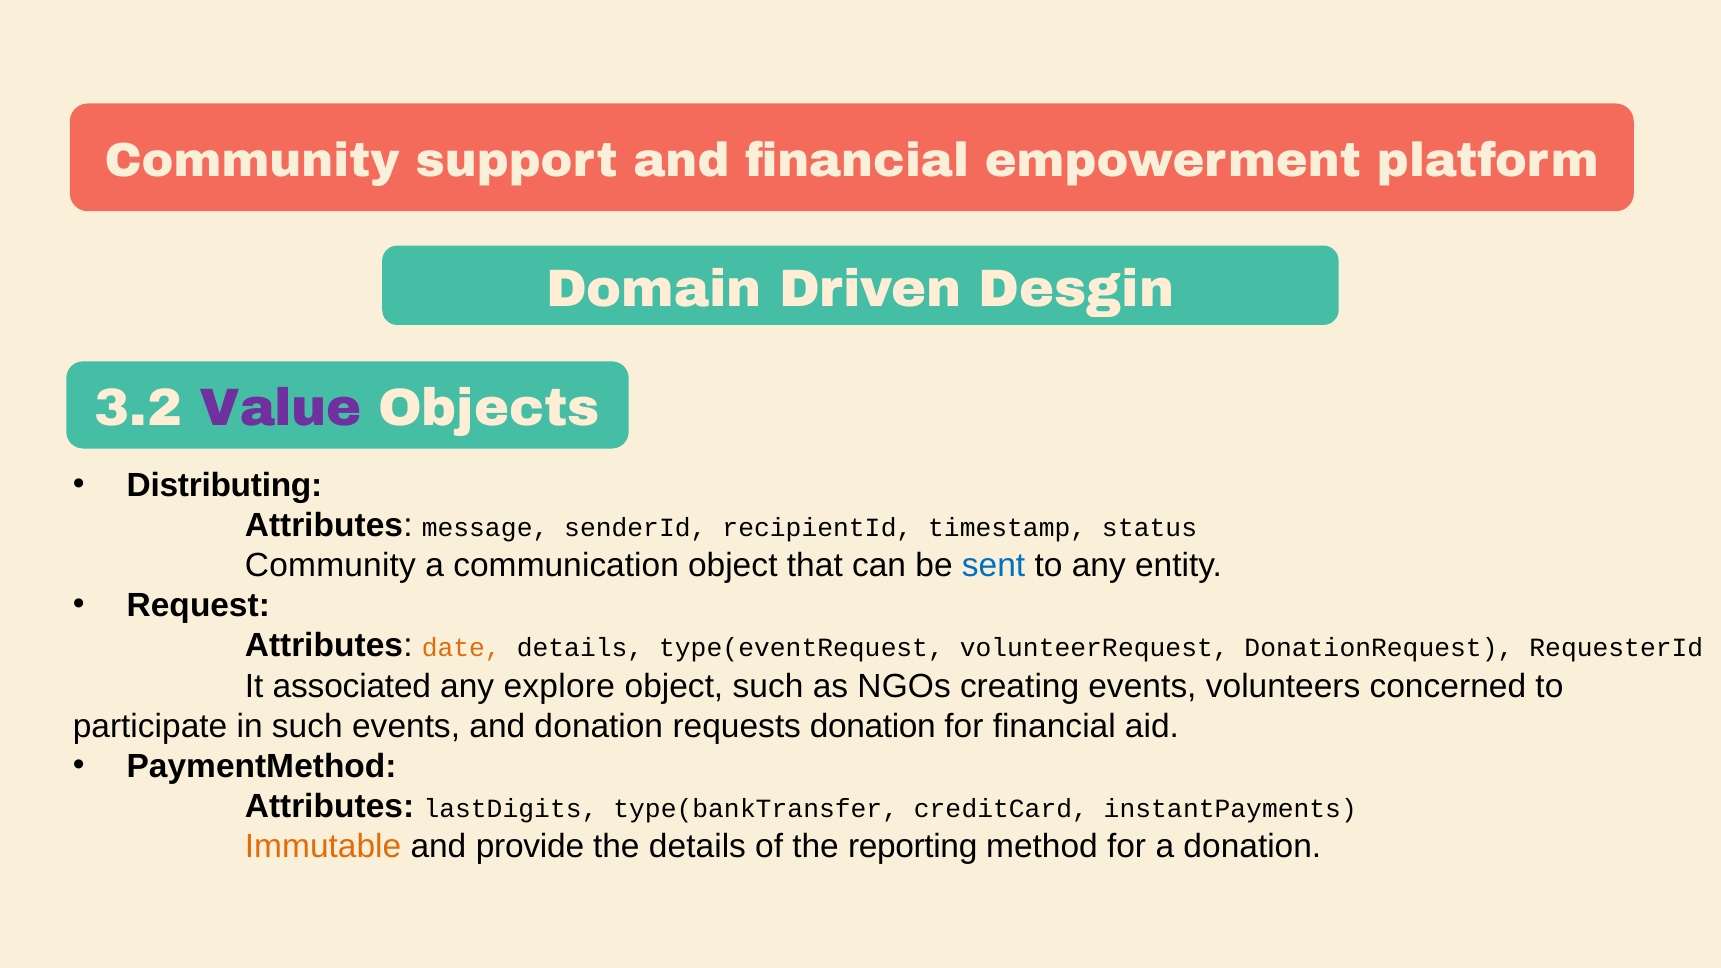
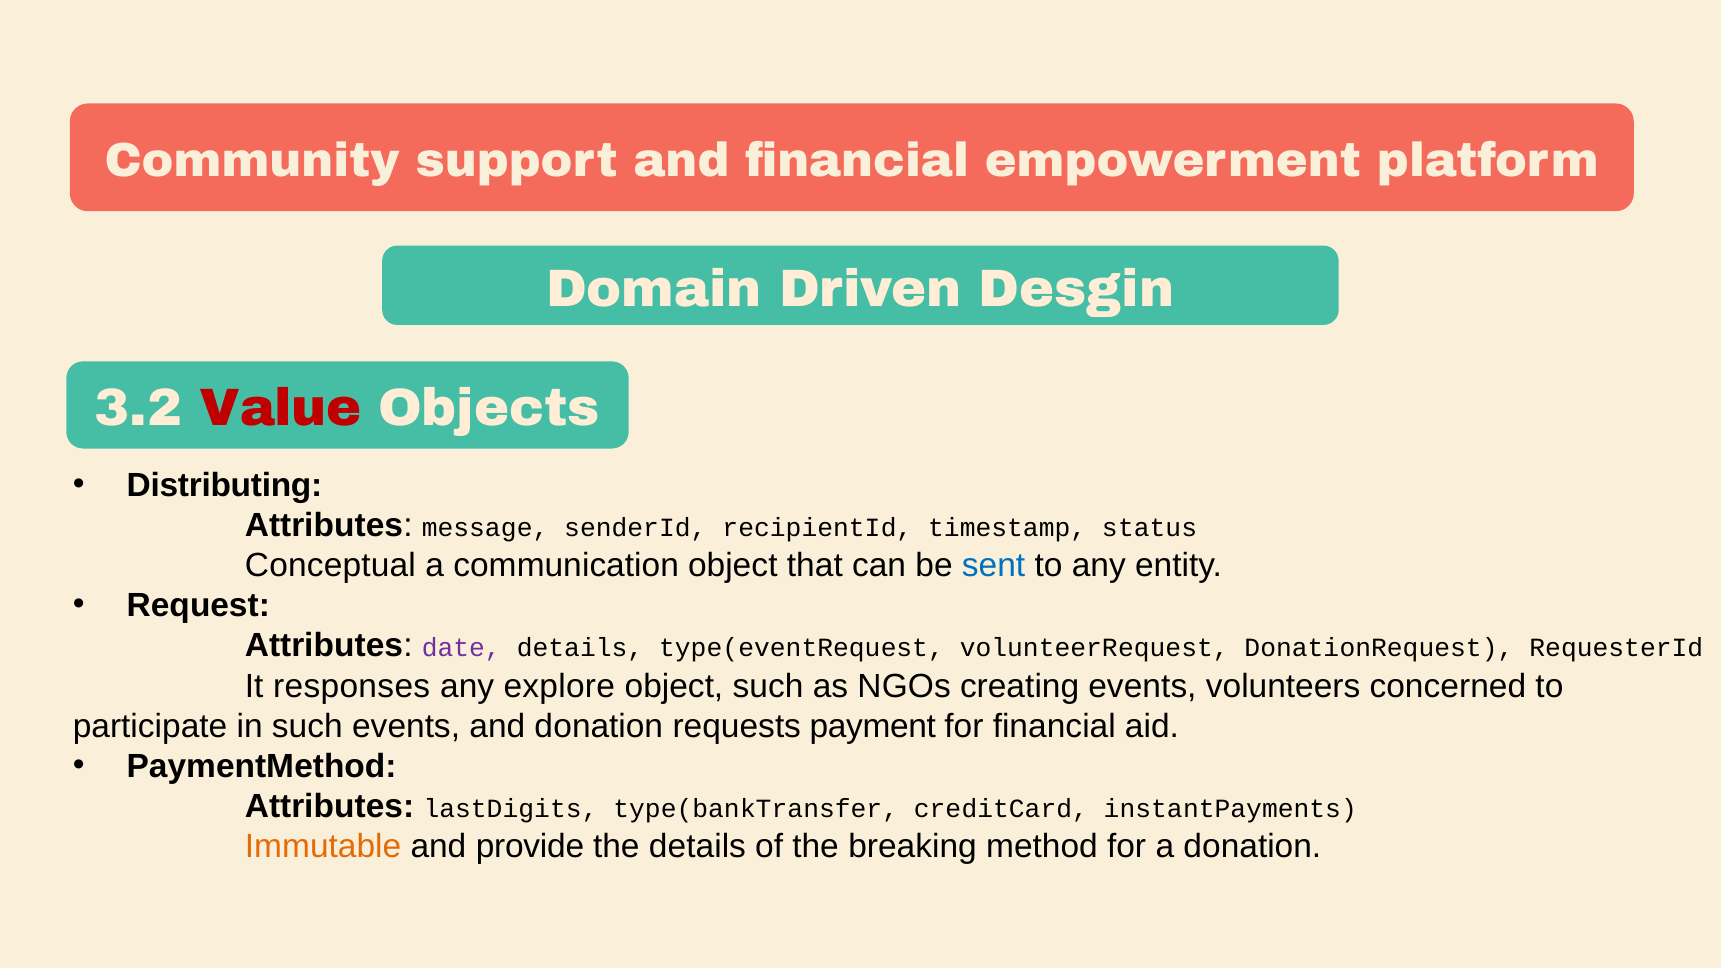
Value colour: purple -> red
Community at (330, 566): Community -> Conceptual
date colour: orange -> purple
associated: associated -> responses
requests donation: donation -> payment
reporting: reporting -> breaking
